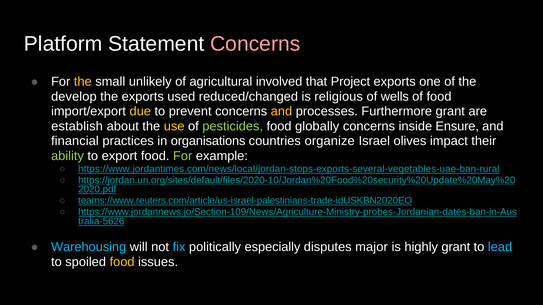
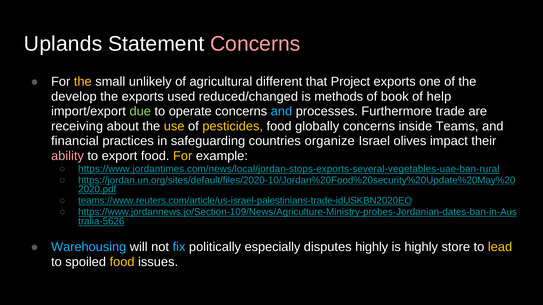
Platform: Platform -> Uplands
involved: involved -> different
religious: religious -> methods
wells: wells -> book
of food: food -> help
due colour: yellow -> light green
prevent: prevent -> operate
and at (281, 112) colour: yellow -> light blue
Furthermore grant: grant -> trade
establish: establish -> receiving
pesticides colour: light green -> yellow
Ensure: Ensure -> Teams
organisations: organisations -> safeguarding
ability colour: light green -> pink
For at (183, 156) colour: light green -> yellow
disputes major: major -> highly
highly grant: grant -> store
lead colour: light blue -> yellow
